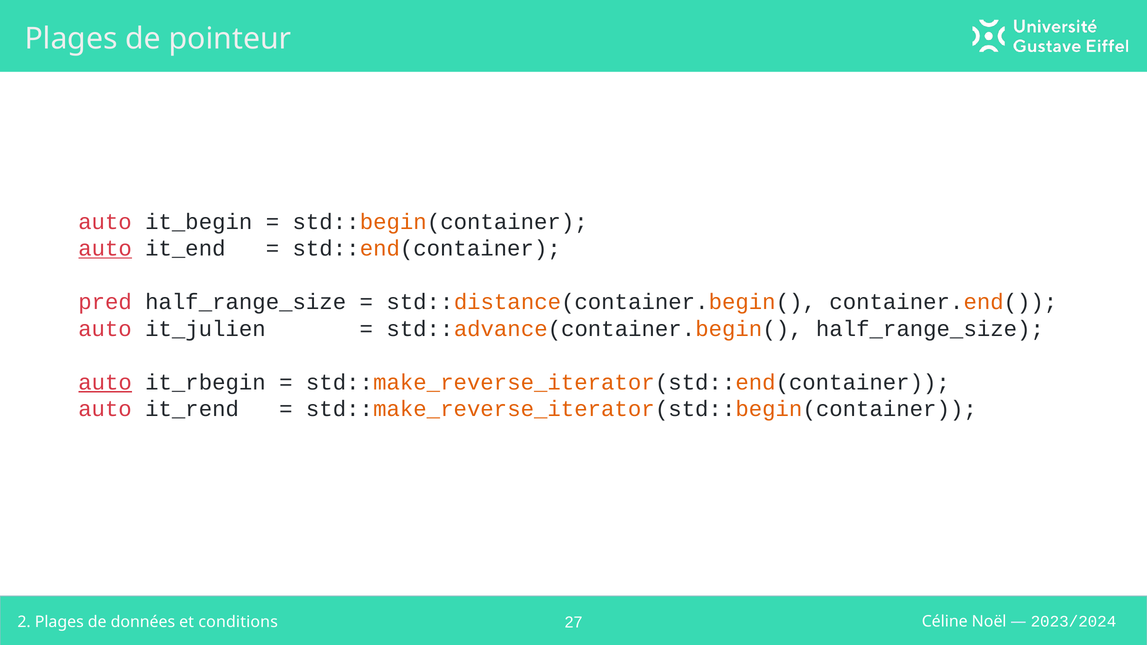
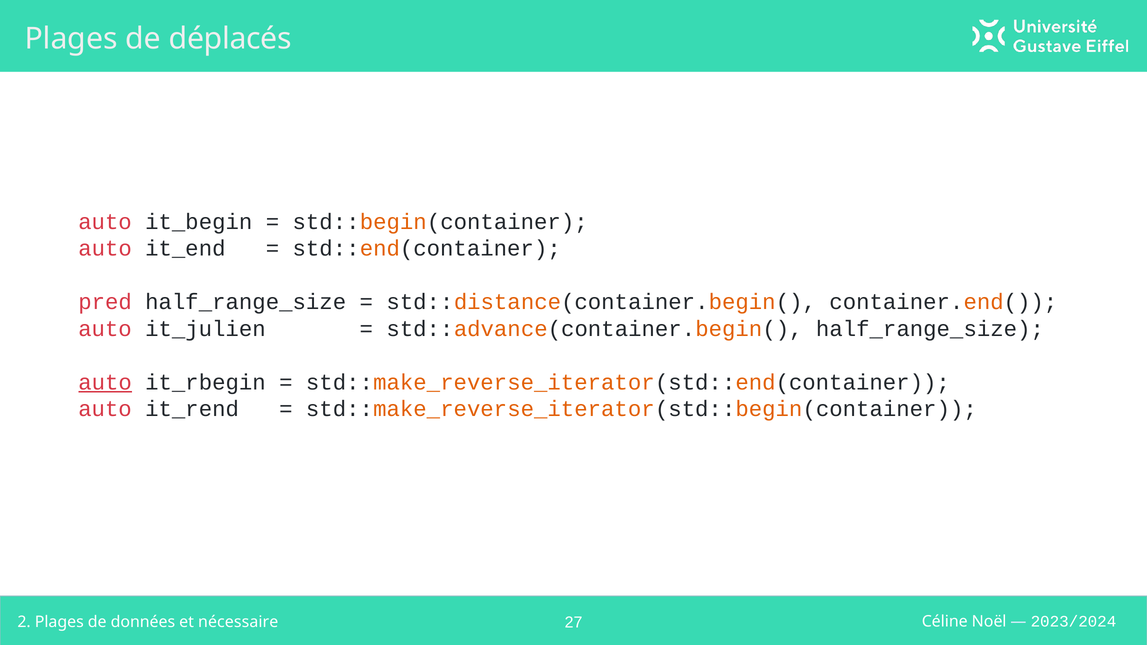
pointeur: pointeur -> déplacés
auto at (105, 249) underline: present -> none
conditions: conditions -> nécessaire
